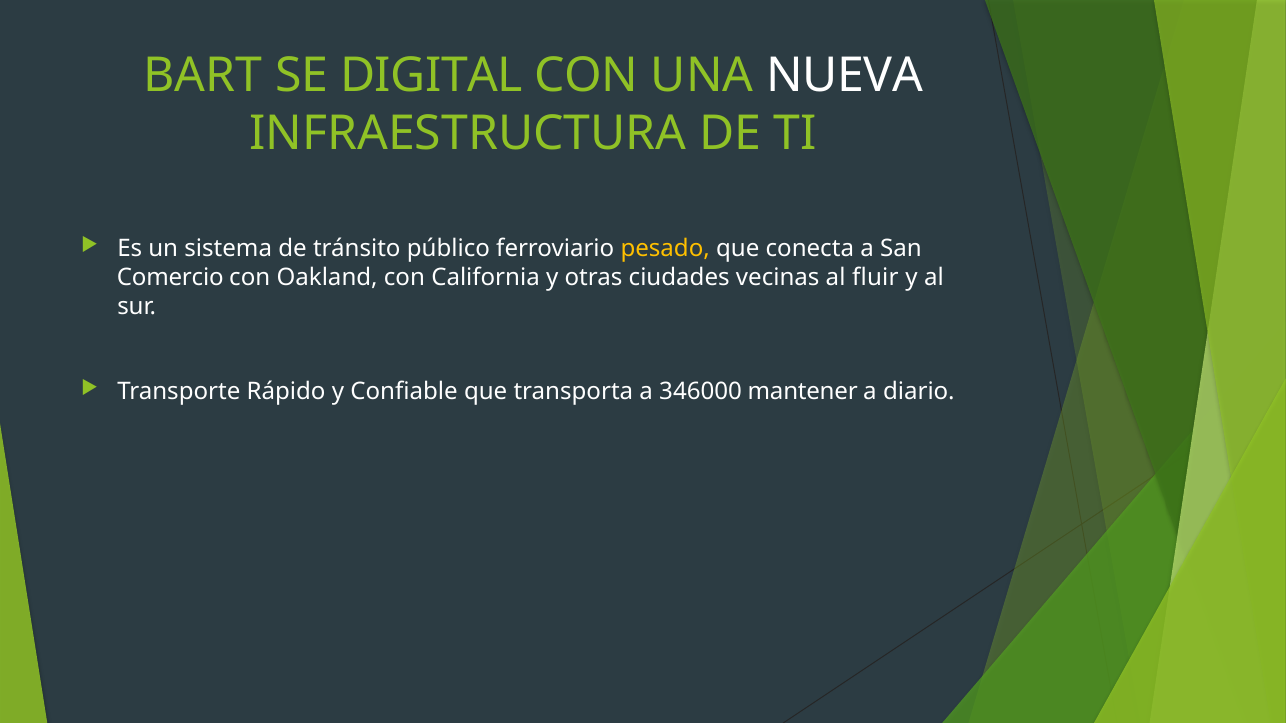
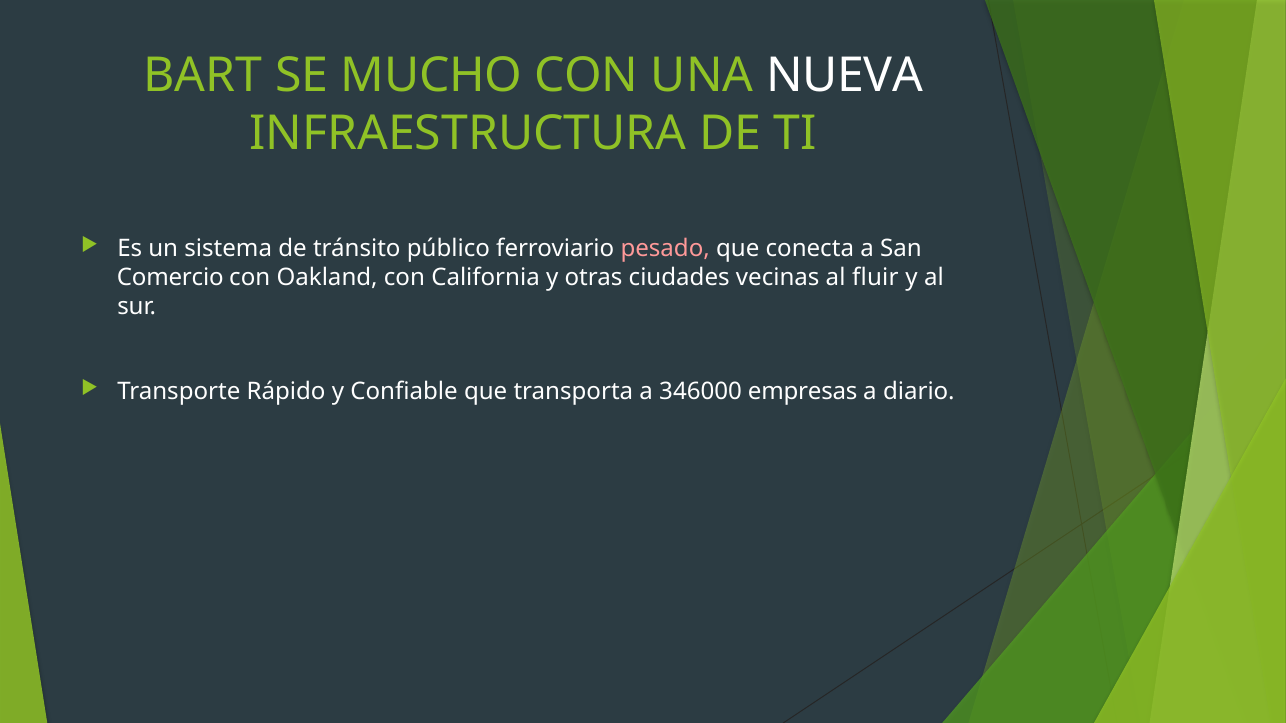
DIGITAL: DIGITAL -> MUCHO
pesado colour: yellow -> pink
mantener: mantener -> empresas
